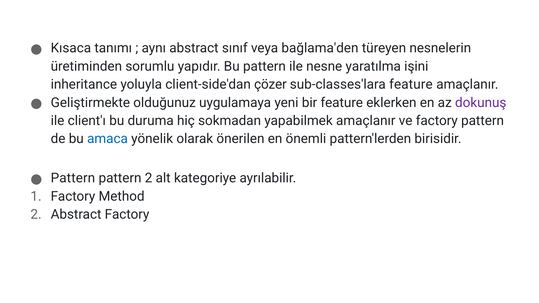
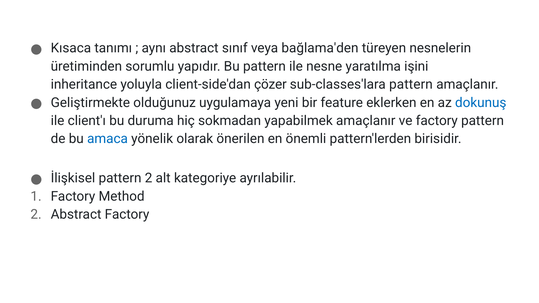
sub-classes'lara feature: feature -> pattern
dokunuş colour: purple -> blue
Pattern at (73, 178): Pattern -> İlişkisel
